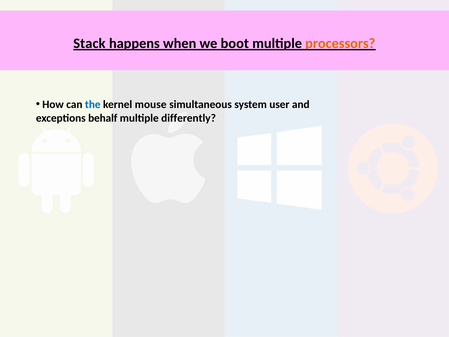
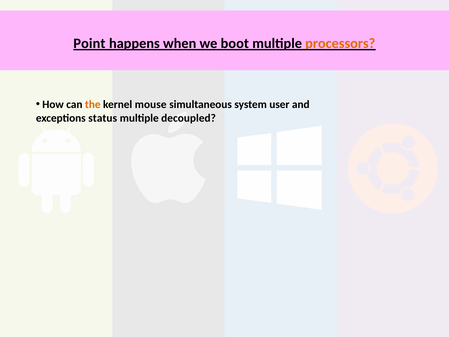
Stack: Stack -> Point
the colour: blue -> orange
behalf: behalf -> status
differently: differently -> decoupled
